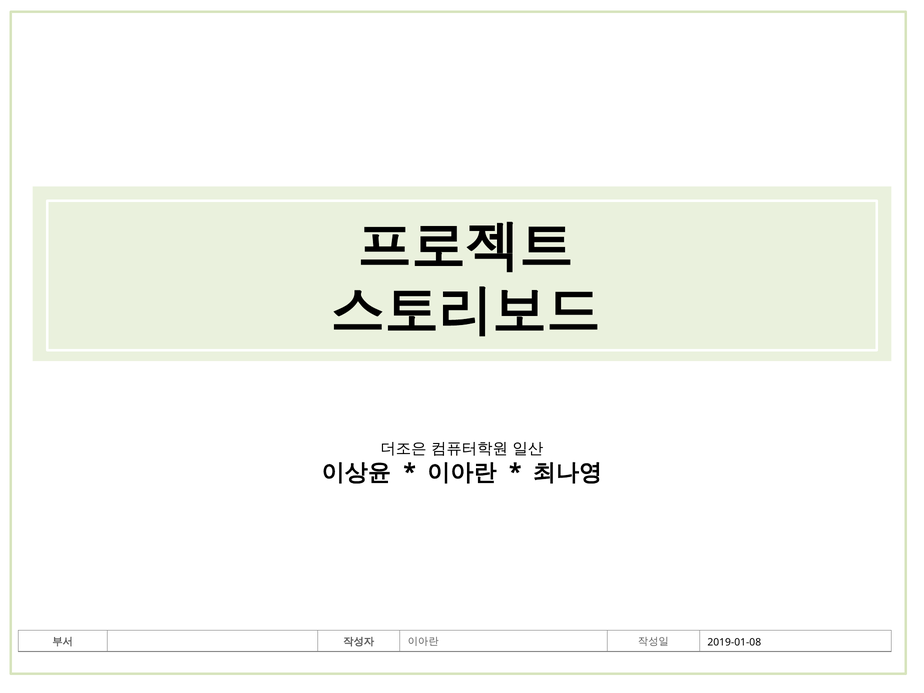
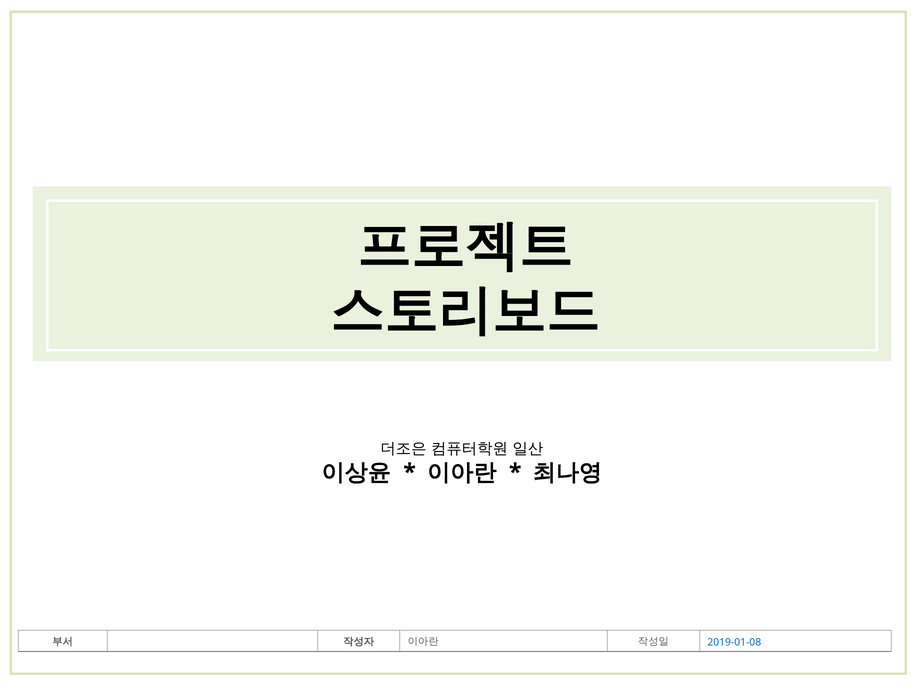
2019-01-08 colour: black -> blue
